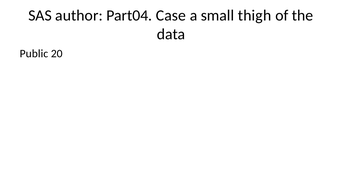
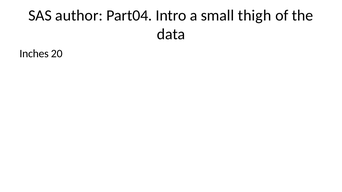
Case: Case -> Intro
Public: Public -> Inches
